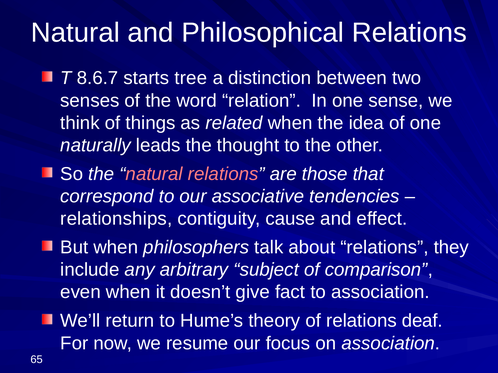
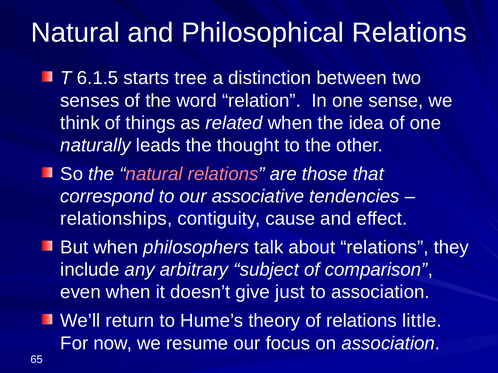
8.6.7: 8.6.7 -> 6.1.5
fact: fact -> just
deaf: deaf -> little
